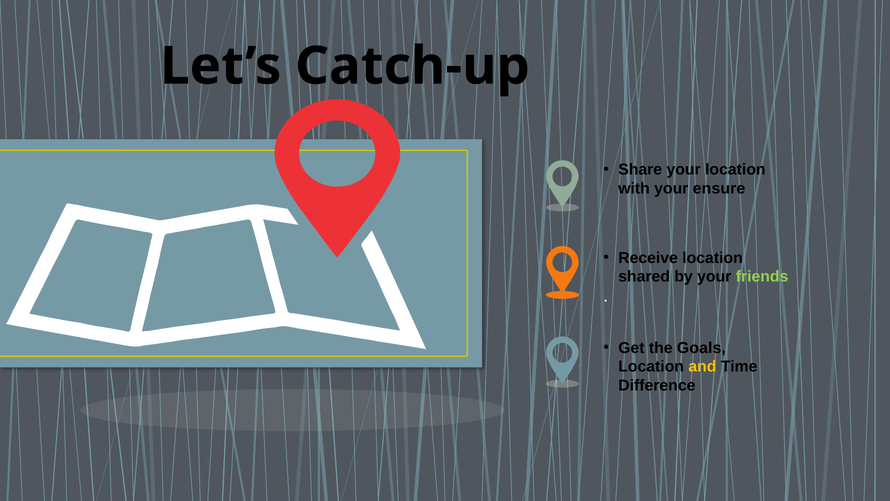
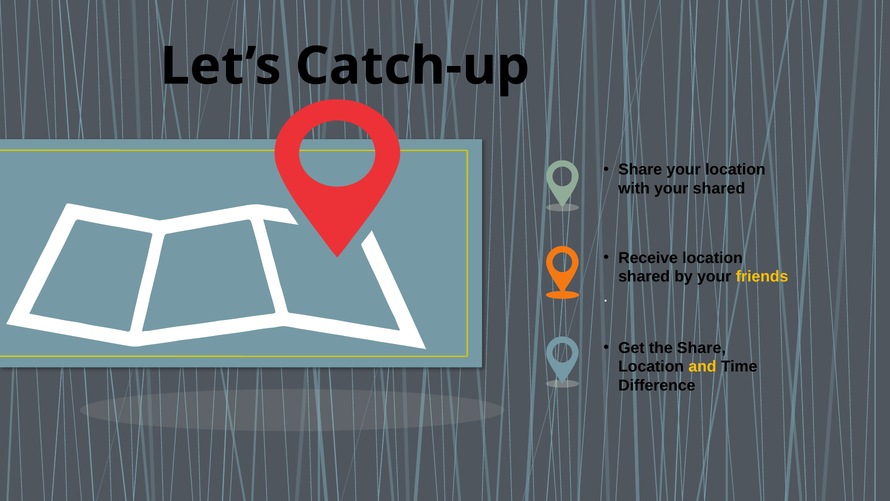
your ensure: ensure -> shared
friends colour: light green -> yellow
the Goals: Goals -> Share
